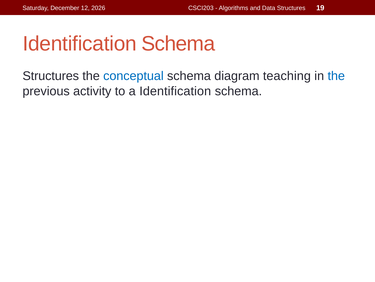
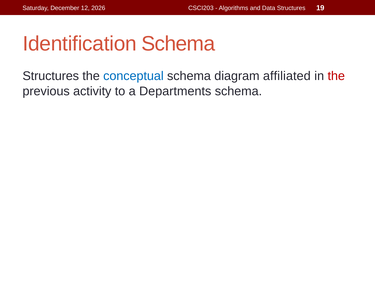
teaching: teaching -> affiliated
the at (336, 76) colour: blue -> red
a Identification: Identification -> Departments
